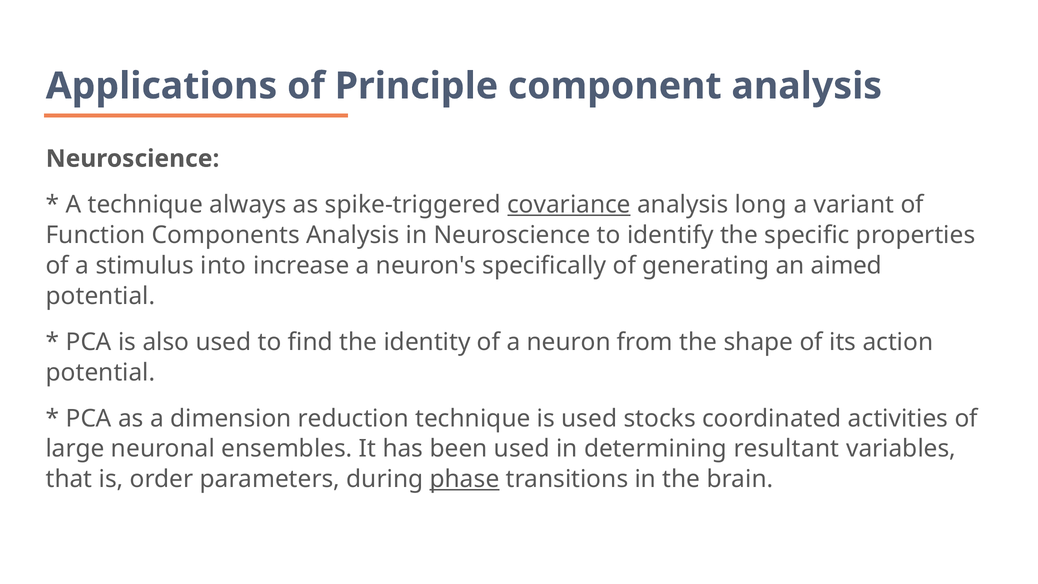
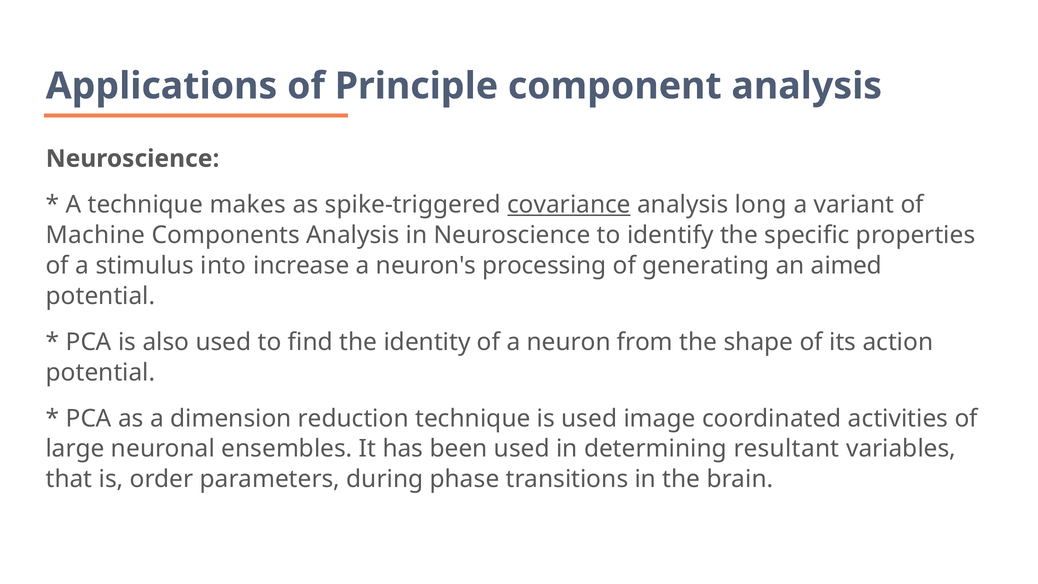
always: always -> makes
Function: Function -> Machine
specifically: specifically -> processing
stocks: stocks -> image
phase underline: present -> none
